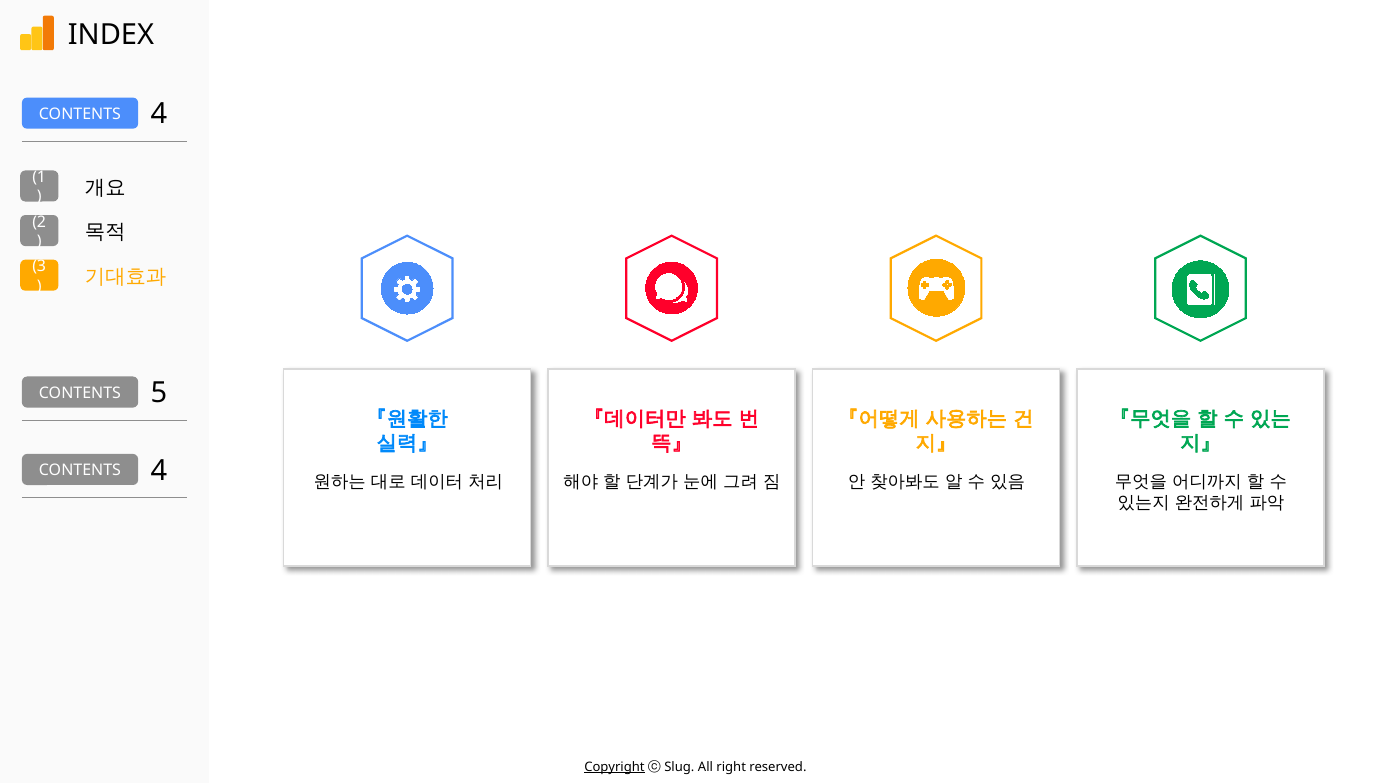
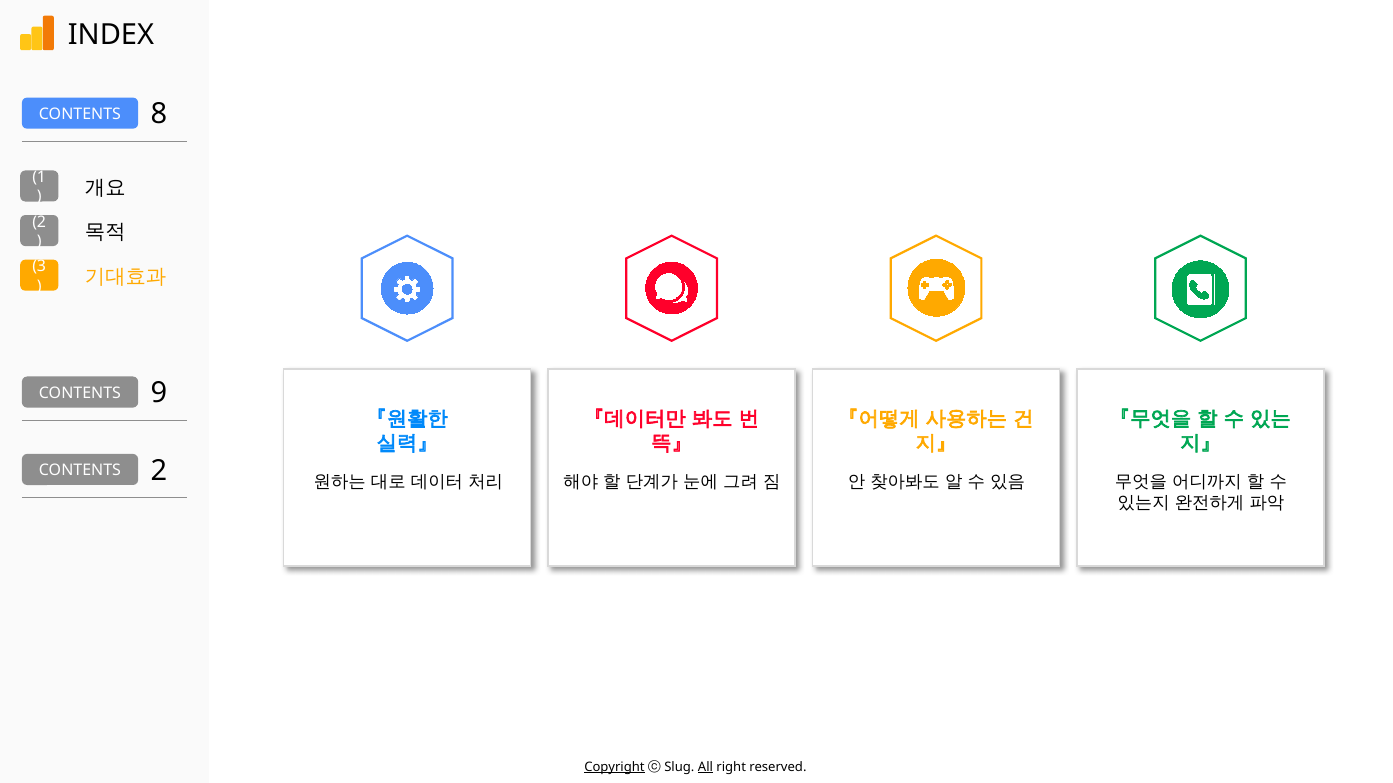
4 at (159, 114): 4 -> 8
5: 5 -> 9
4 at (159, 471): 4 -> 2
All underline: none -> present
